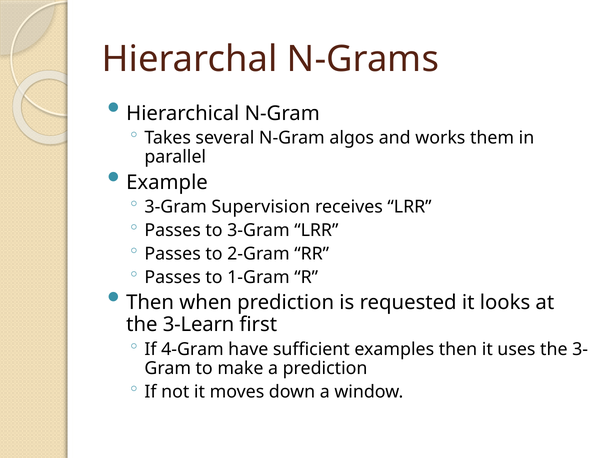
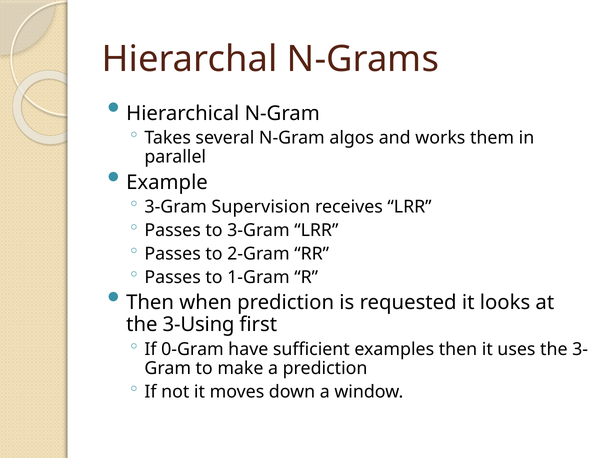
3-Learn: 3-Learn -> 3-Using
4-Gram: 4-Gram -> 0-Gram
